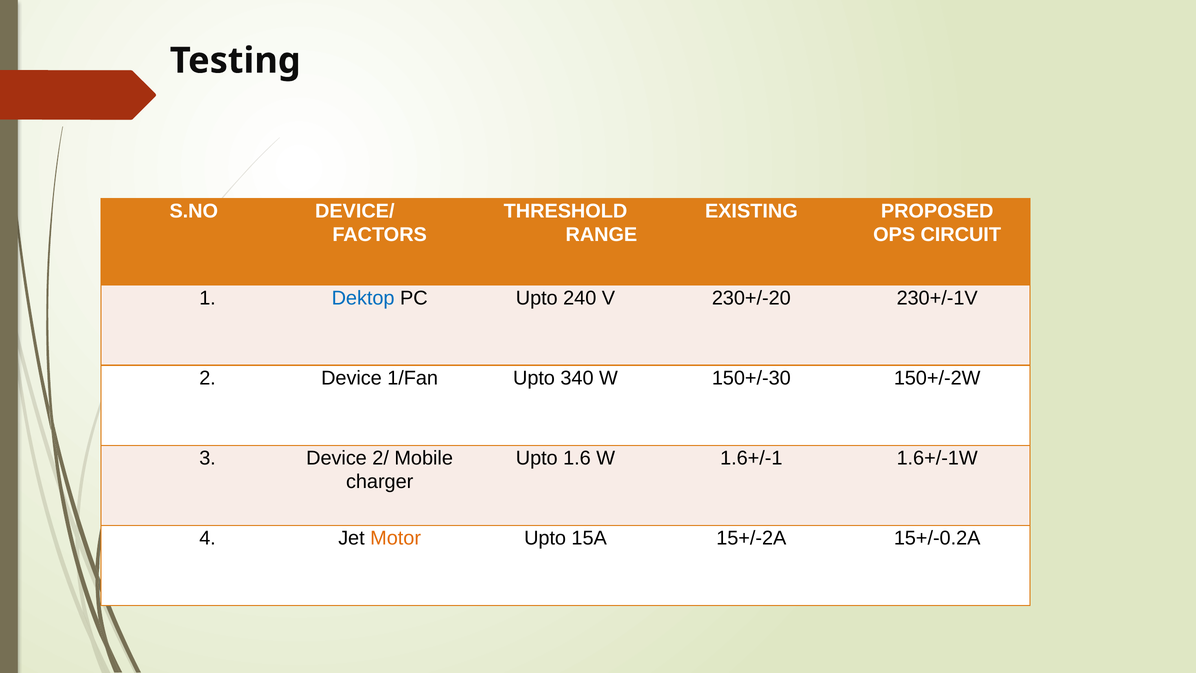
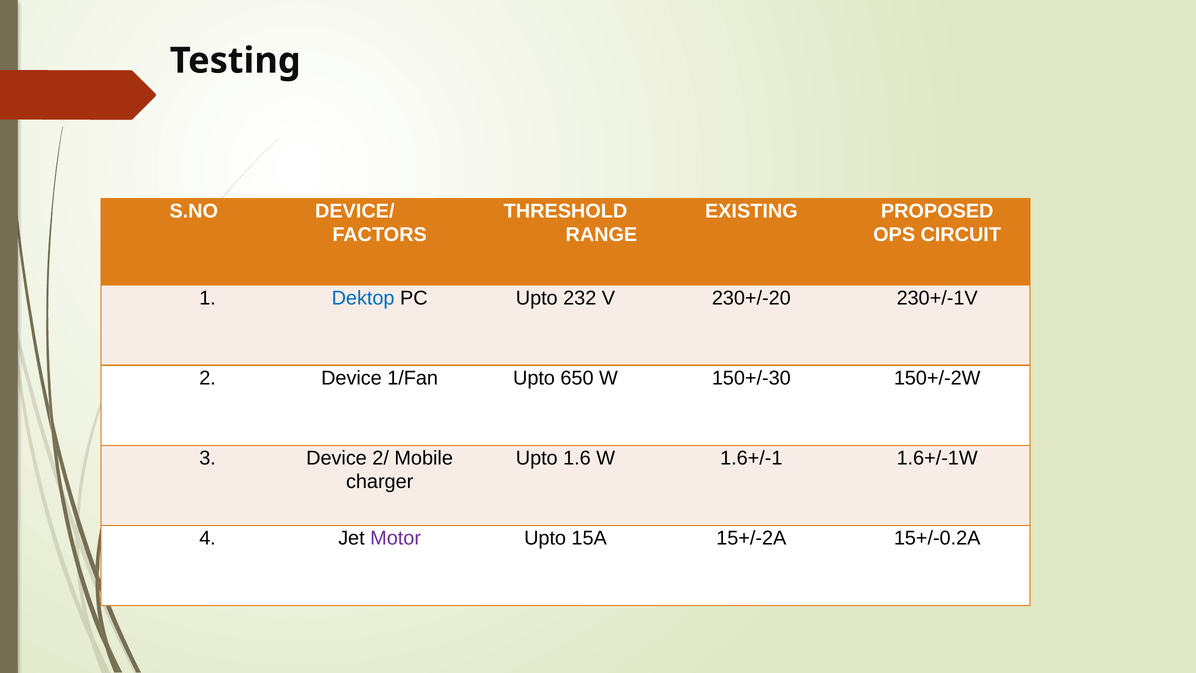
240: 240 -> 232
340: 340 -> 650
Motor colour: orange -> purple
